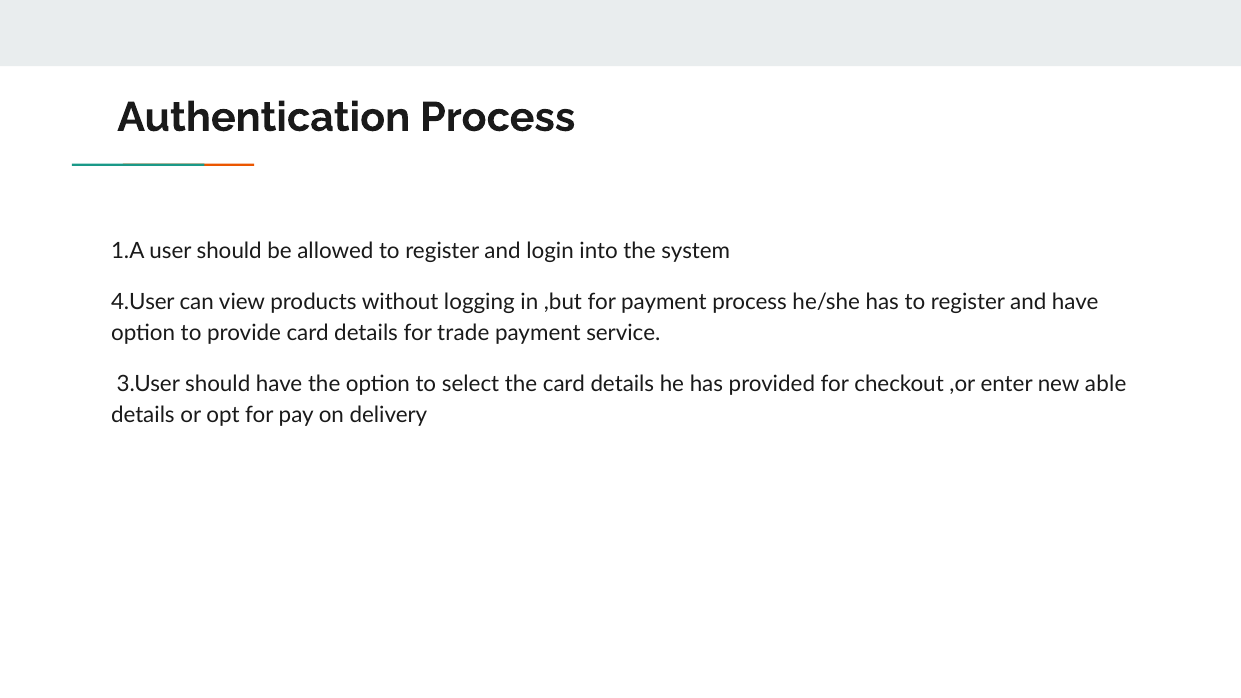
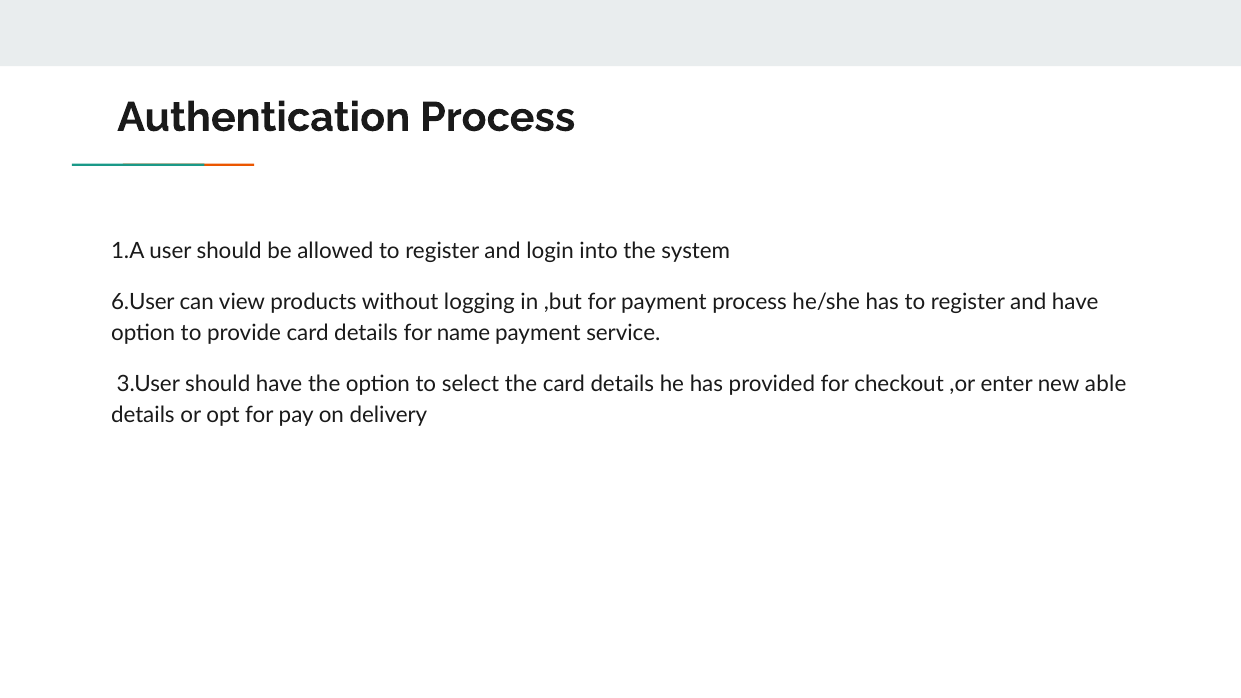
4.User: 4.User -> 6.User
trade: trade -> name
